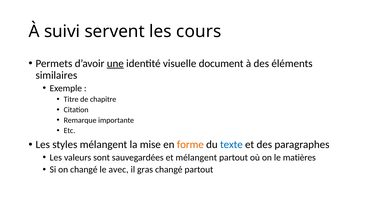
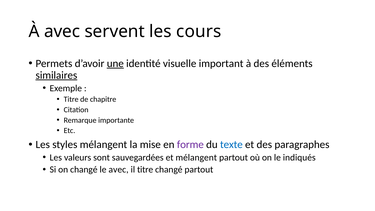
À suivi: suivi -> avec
document: document -> important
similaires underline: none -> present
forme colour: orange -> purple
matières: matières -> indiqués
il gras: gras -> titre
